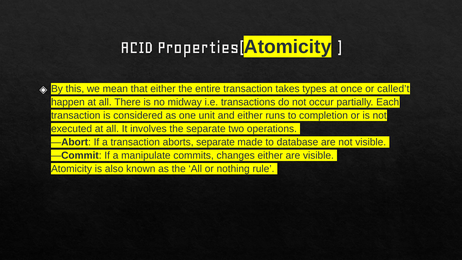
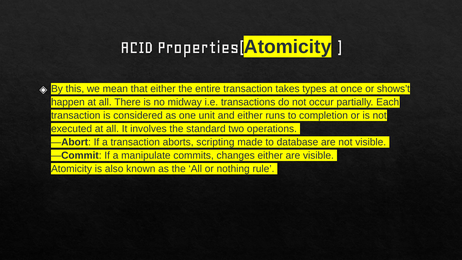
called’t: called’t -> shows’t
the separate: separate -> standard
aborts separate: separate -> scripting
